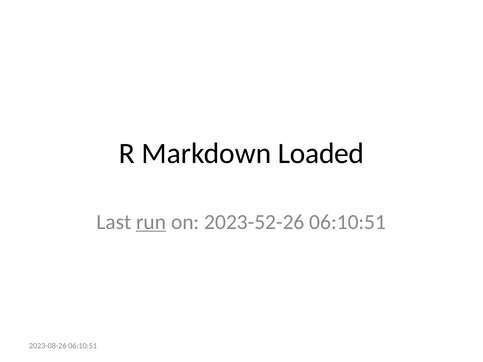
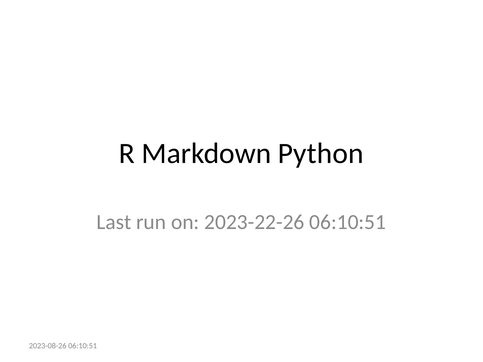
Loaded: Loaded -> Python
run underline: present -> none
2023-52-26: 2023-52-26 -> 2023-22-26
